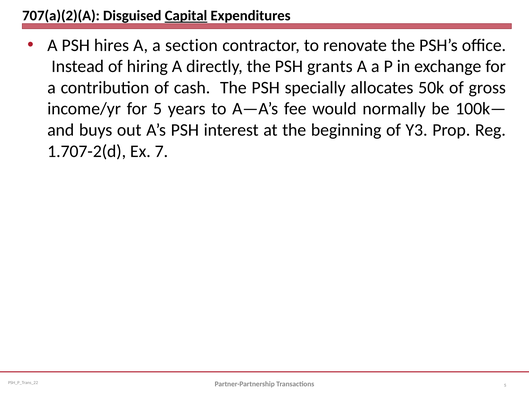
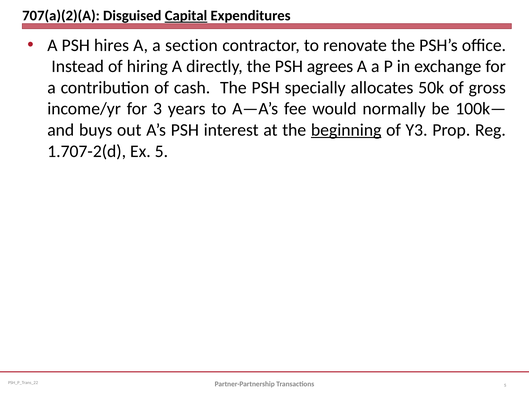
grants: grants -> agrees
for 5: 5 -> 3
beginning underline: none -> present
Ex 7: 7 -> 5
